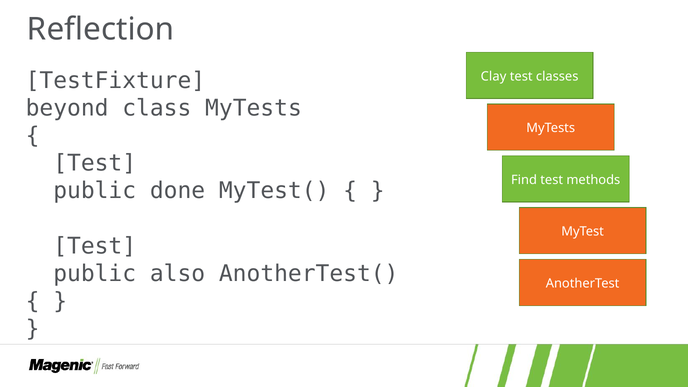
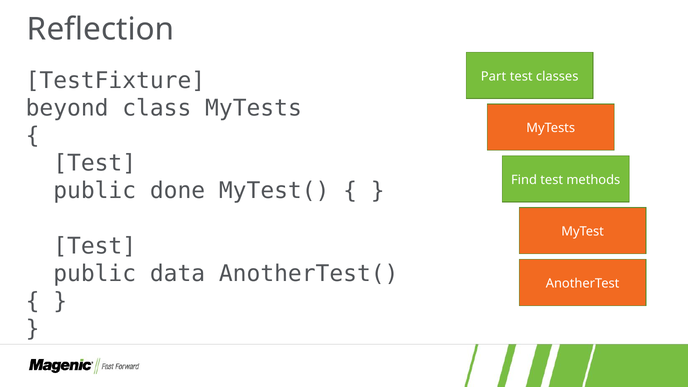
Clay: Clay -> Part
also: also -> data
